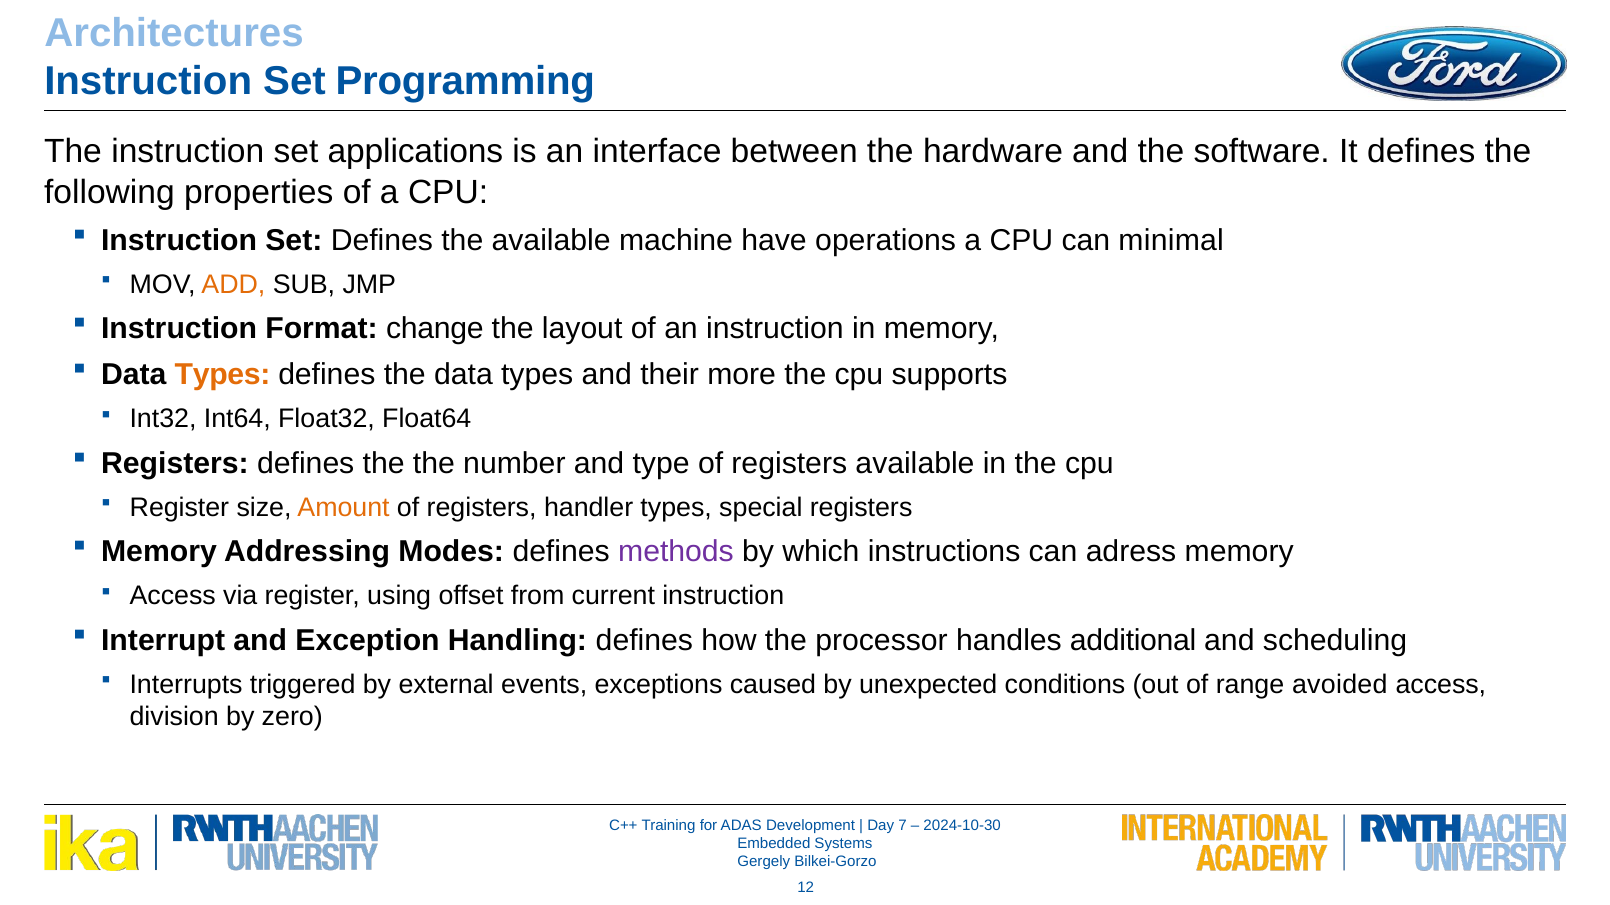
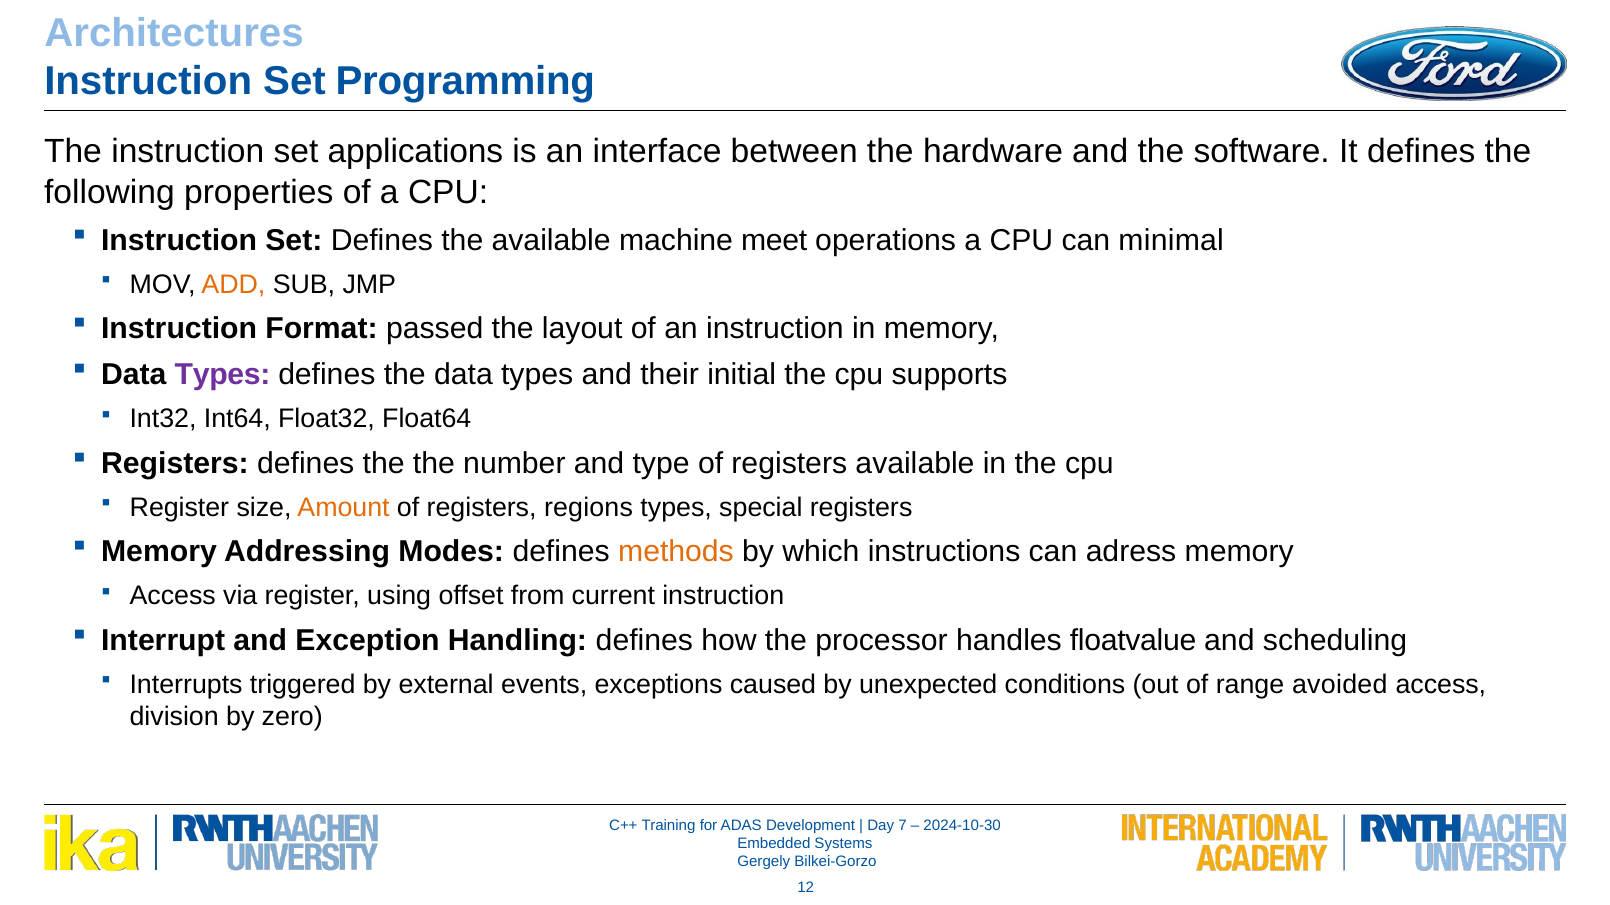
have: have -> meet
change: change -> passed
Types at (223, 375) colour: orange -> purple
more: more -> initial
handler: handler -> regions
methods colour: purple -> orange
additional: additional -> floatvalue
